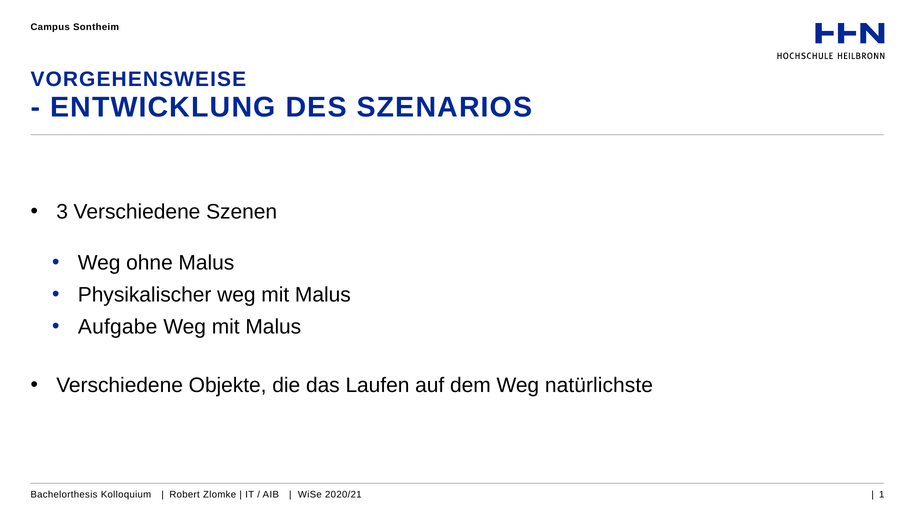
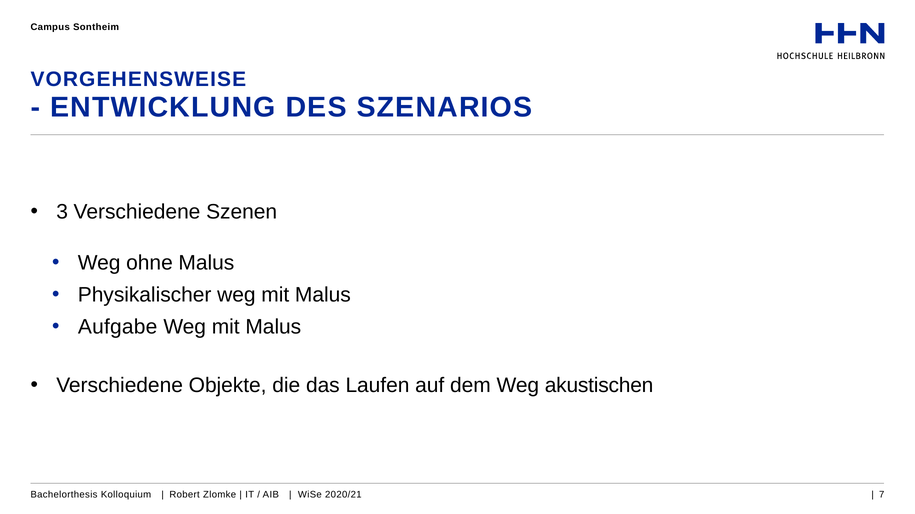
natürlichste: natürlichste -> akustischen
1: 1 -> 7
